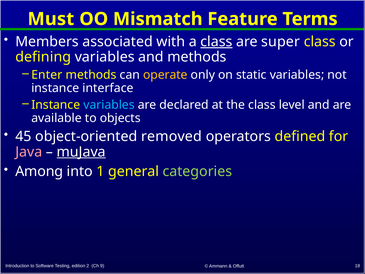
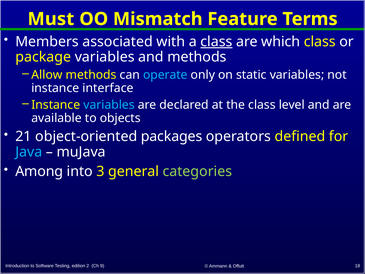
super: super -> which
defining: defining -> package
Enter: Enter -> Allow
operate colour: yellow -> light blue
45: 45 -> 21
removed: removed -> packages
Java colour: pink -> light blue
muJava underline: present -> none
1: 1 -> 3
